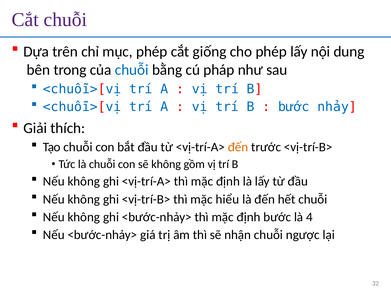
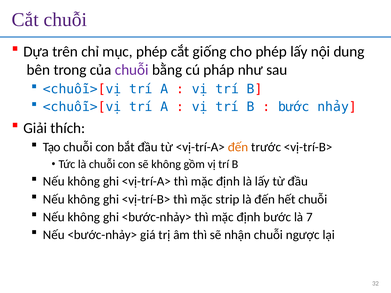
chuỗi at (132, 70) colour: blue -> purple
hiểu: hiểu -> strip
4: 4 -> 7
